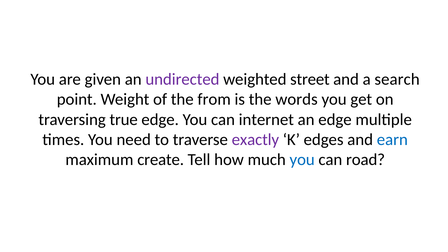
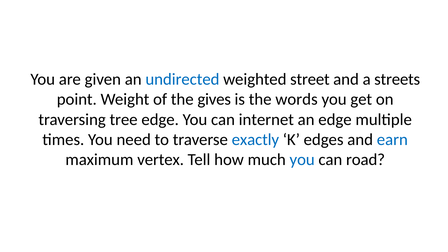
undirected colour: purple -> blue
search: search -> streets
from: from -> gives
true: true -> tree
exactly colour: purple -> blue
create: create -> vertex
